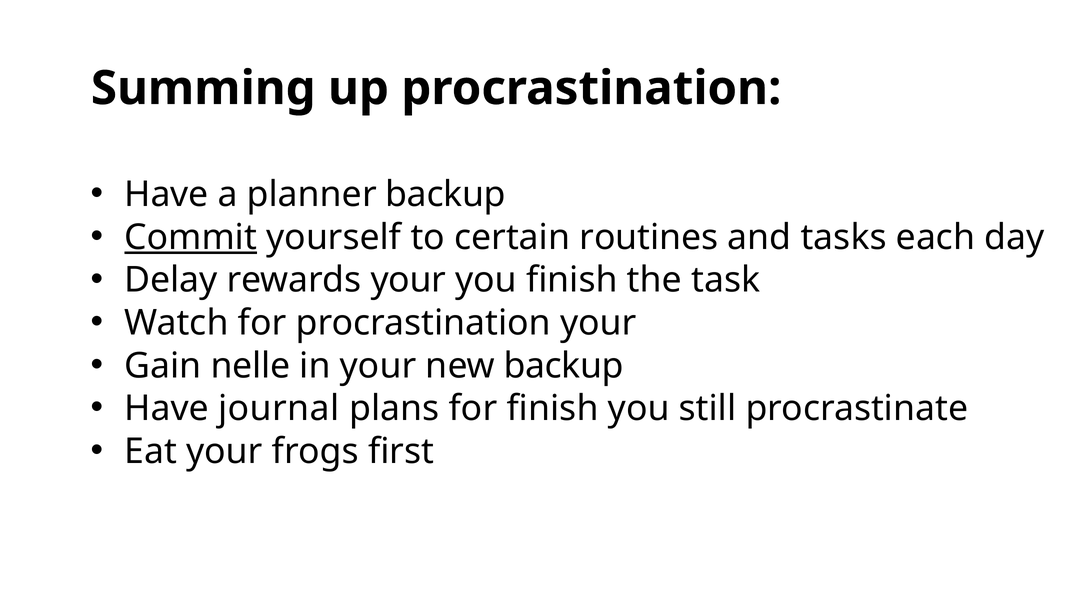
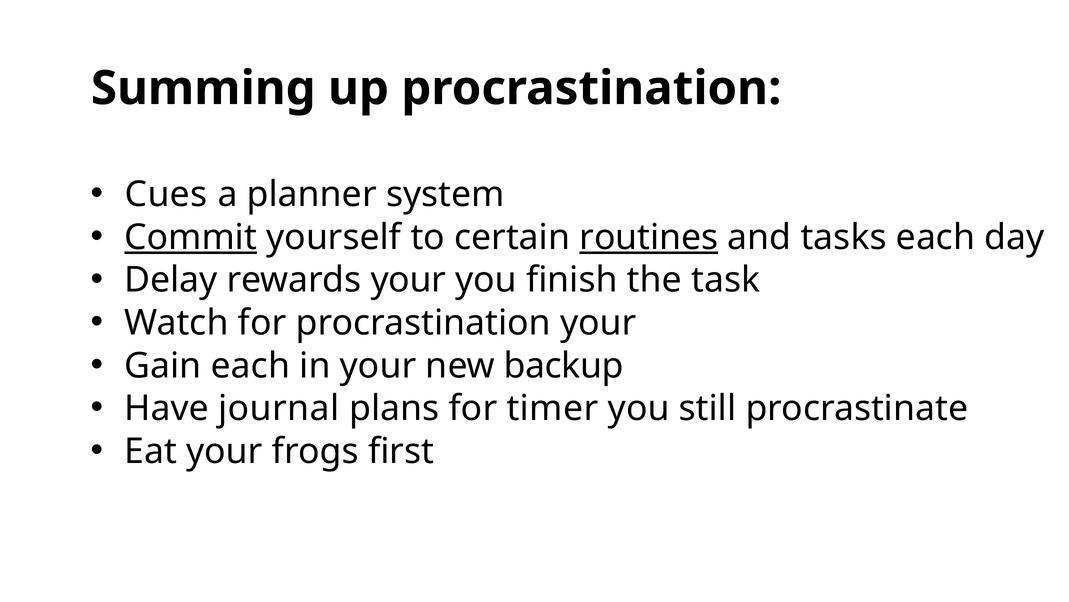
Have at (166, 194): Have -> Cues
planner backup: backup -> system
routines underline: none -> present
Gain nelle: nelle -> each
for finish: finish -> timer
